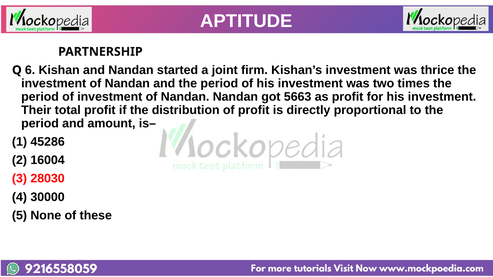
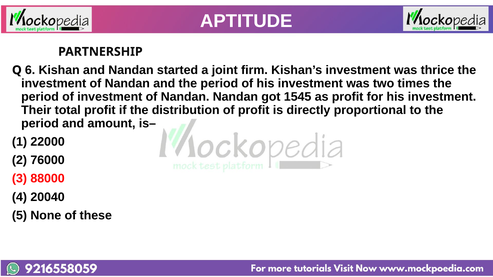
5663: 5663 -> 1545
45286: 45286 -> 22000
16004: 16004 -> 76000
28030: 28030 -> 88000
30000: 30000 -> 20040
